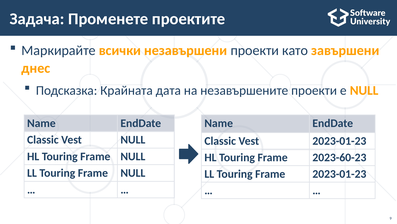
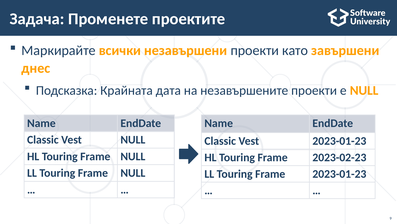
2023-60-23: 2023-60-23 -> 2023-02-23
